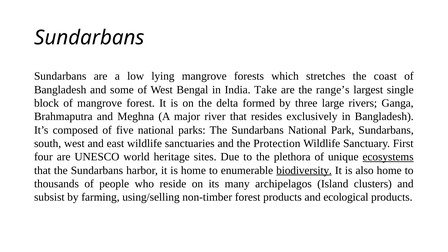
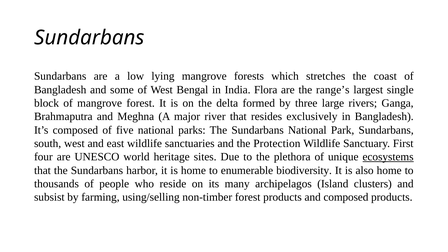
Take: Take -> Flora
biodiversity underline: present -> none
and ecological: ecological -> composed
